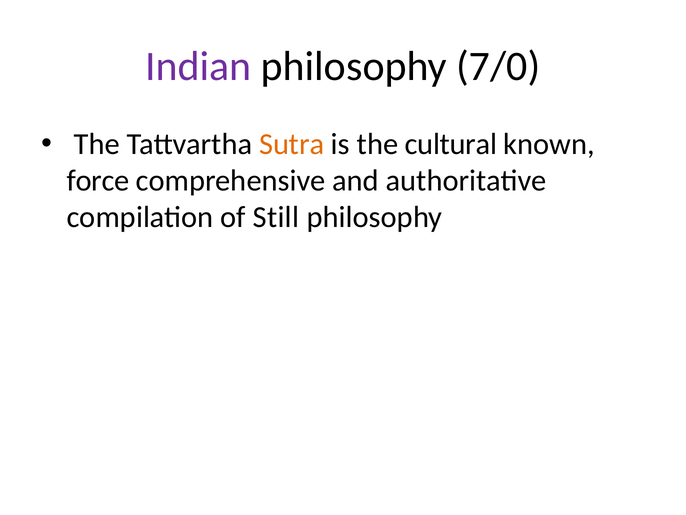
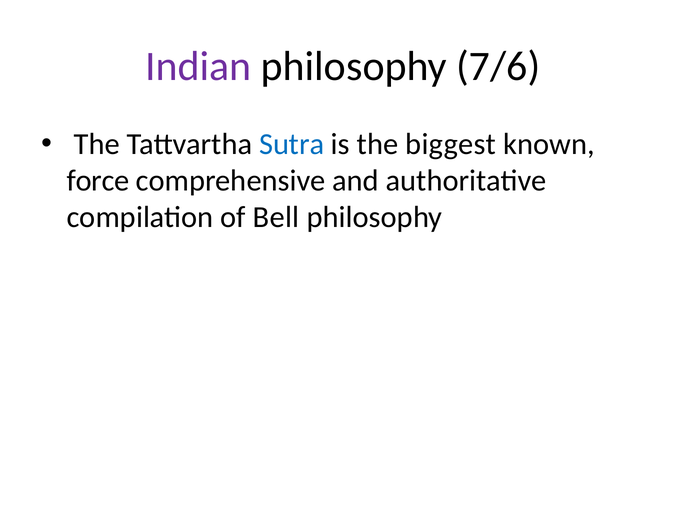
7/0: 7/0 -> 7/6
Sutra colour: orange -> blue
cultural: cultural -> biggest
Still: Still -> Bell
